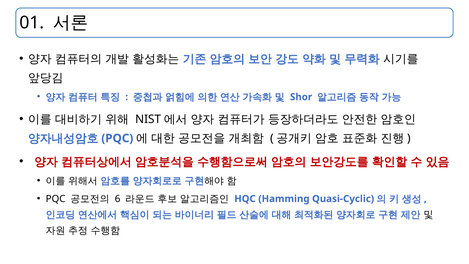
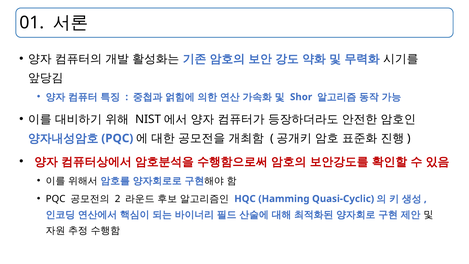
6: 6 -> 2
